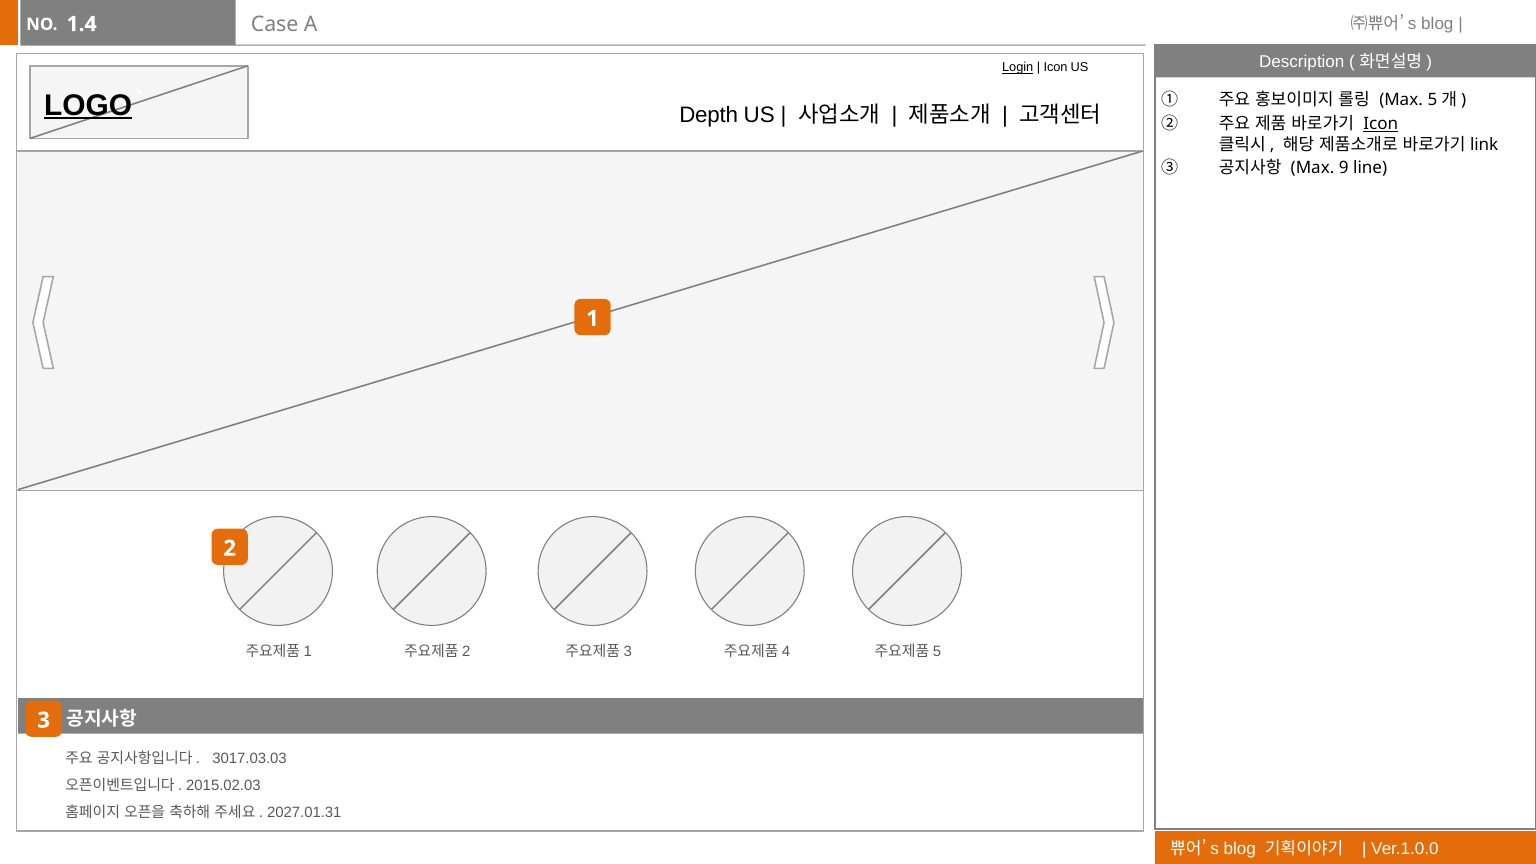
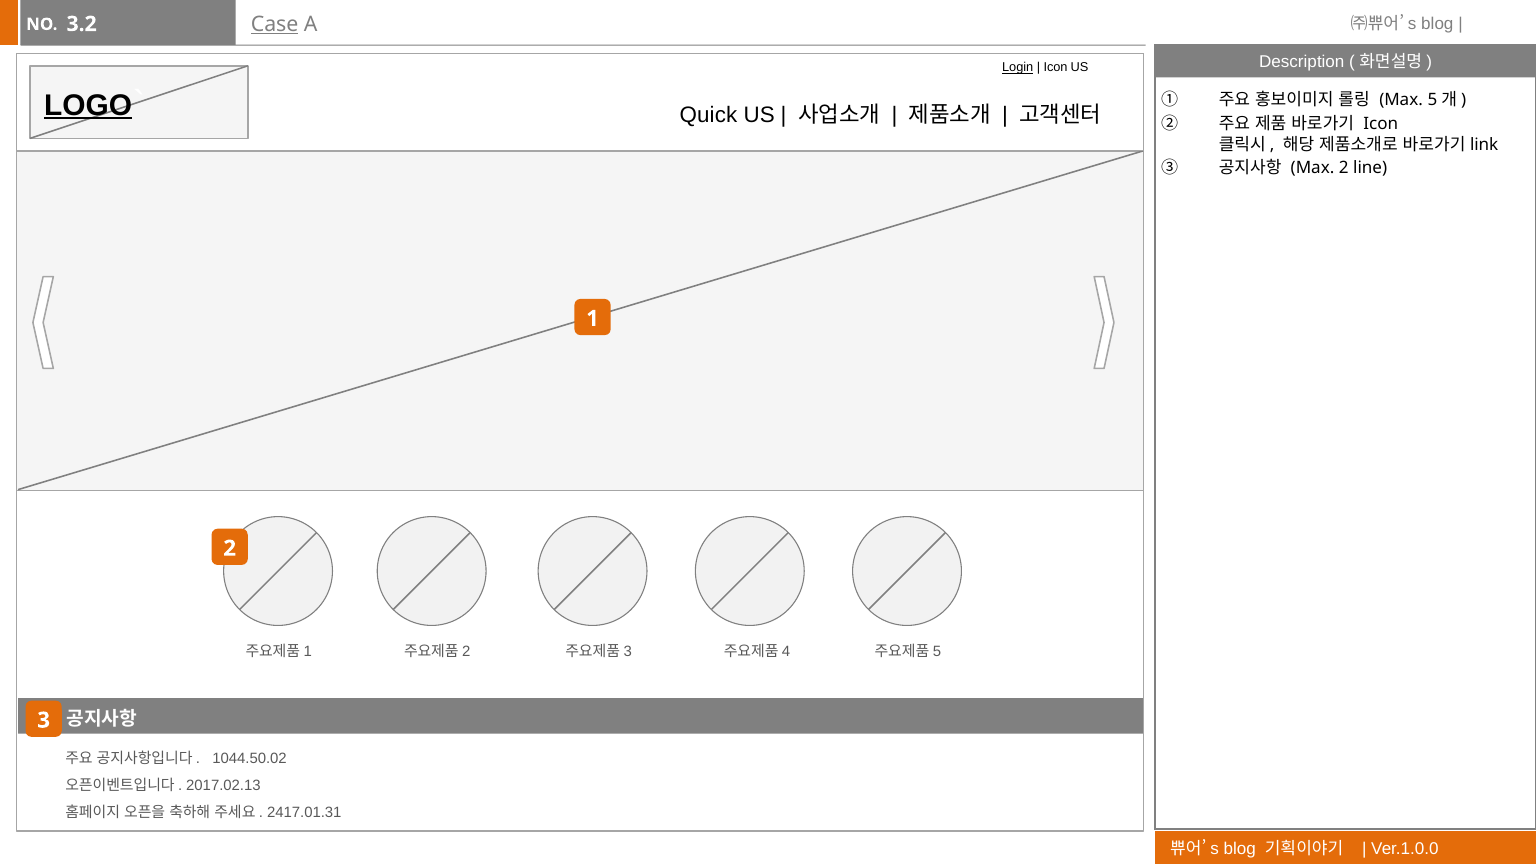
Case underline: none -> present
1.4: 1.4 -> 3.2
Depth: Depth -> Quick
Icon at (1381, 124) underline: present -> none
Max 9: 9 -> 2
3017.03.03: 3017.03.03 -> 1044.50.02
2015.02.03: 2015.02.03 -> 2017.02.13
2027.01.31: 2027.01.31 -> 2417.01.31
